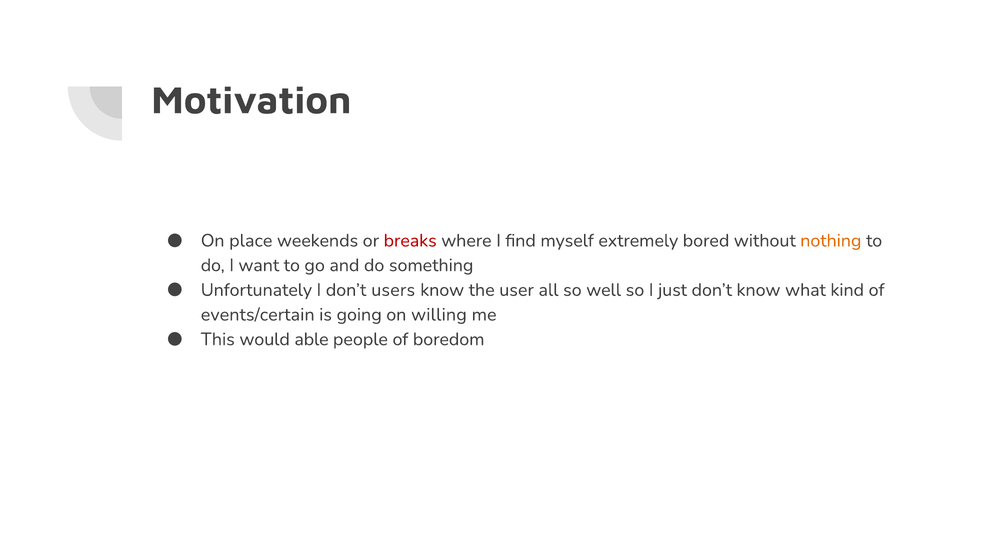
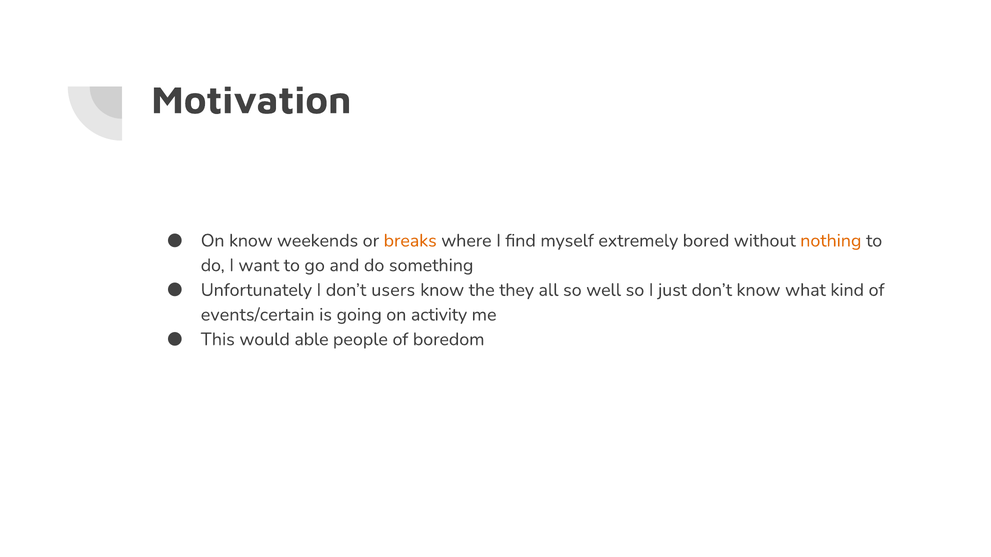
On place: place -> know
breaks colour: red -> orange
user: user -> they
willing: willing -> activity
